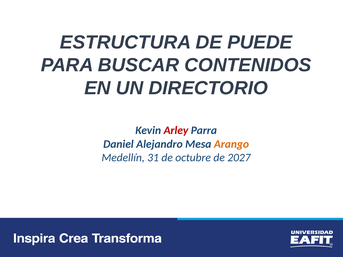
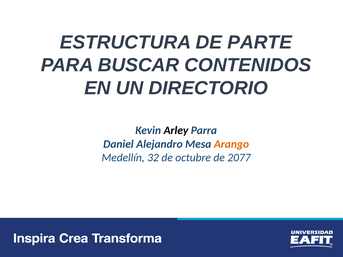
PUEDE: PUEDE -> PARTE
Arley colour: red -> black
31: 31 -> 32
2027: 2027 -> 2077
